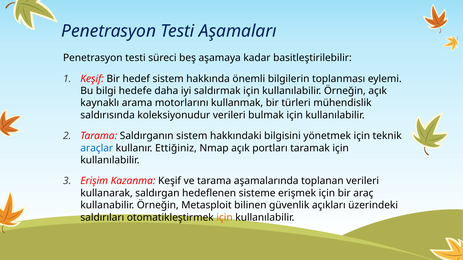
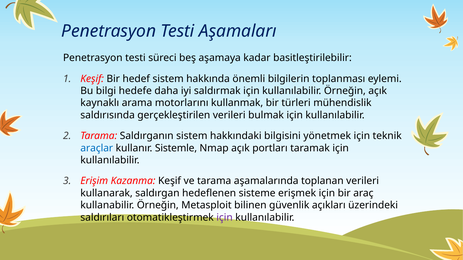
koleksiyonudur: koleksiyonudur -> gerçekleştirilen
Ettiğiniz: Ettiğiniz -> Sistemle
için at (225, 218) colour: orange -> purple
